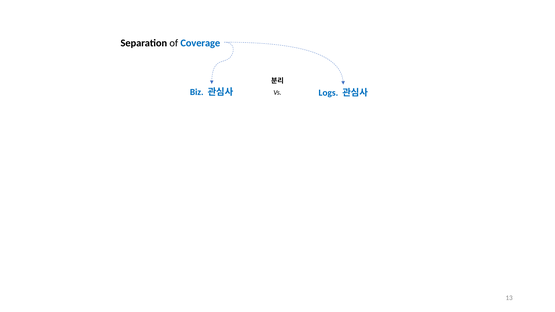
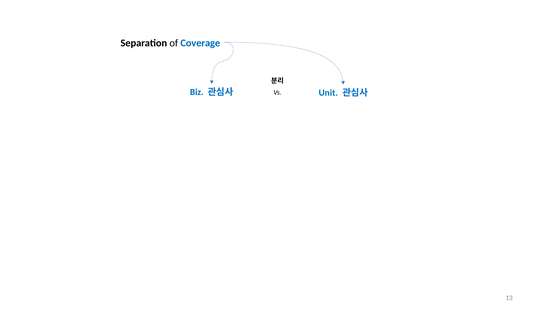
Logs: Logs -> Unit
